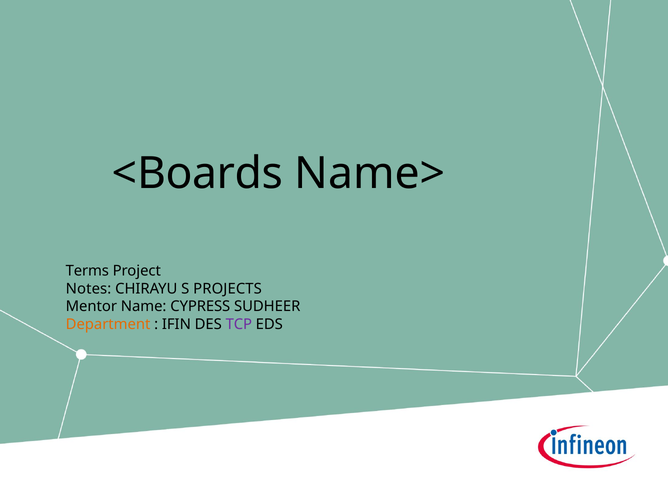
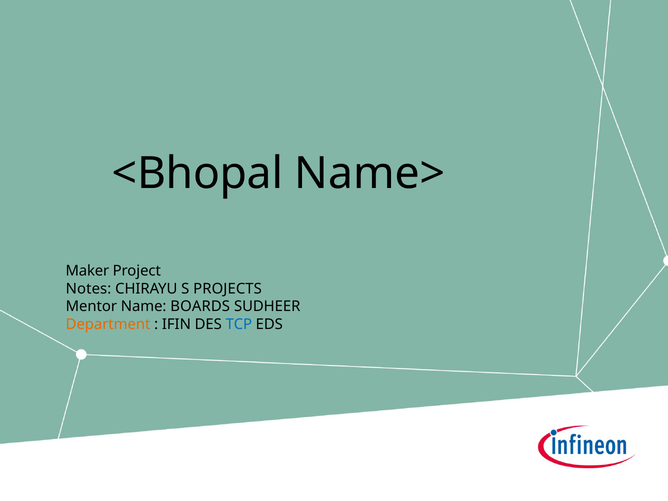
<Boards: <Boards -> <Bhopal
Terms: Terms -> Maker
CYPRESS: CYPRESS -> BOARDS
TCP colour: purple -> blue
